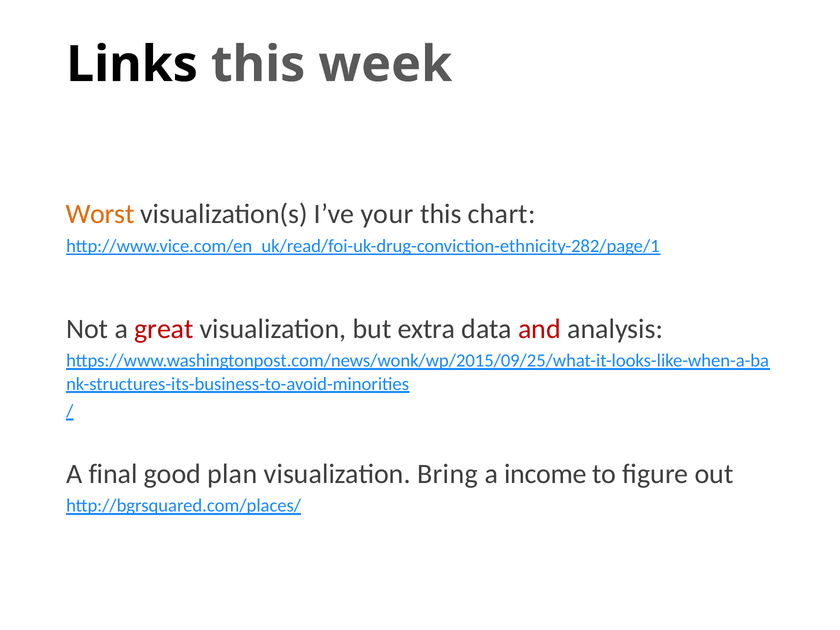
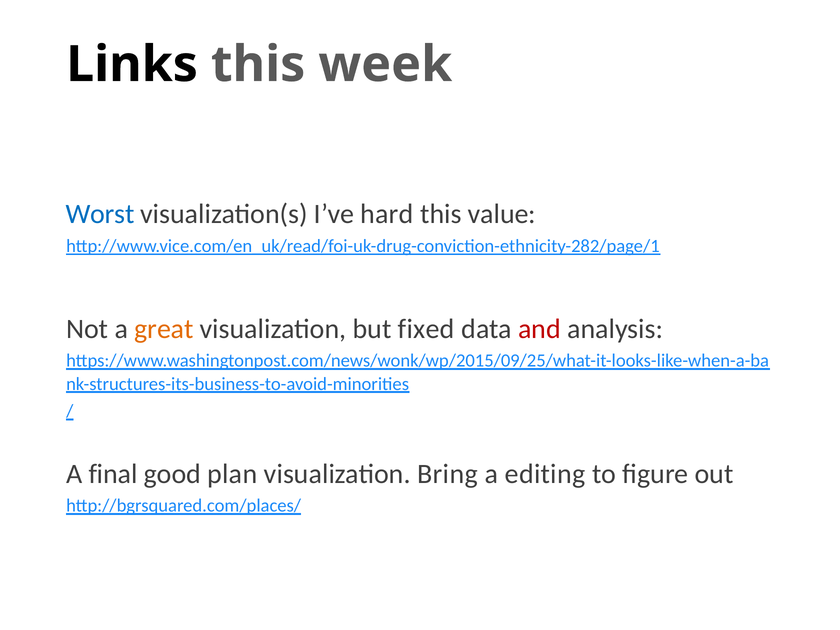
Worst colour: orange -> blue
your: your -> hard
chart: chart -> value
great colour: red -> orange
extra: extra -> fixed
income: income -> editing
